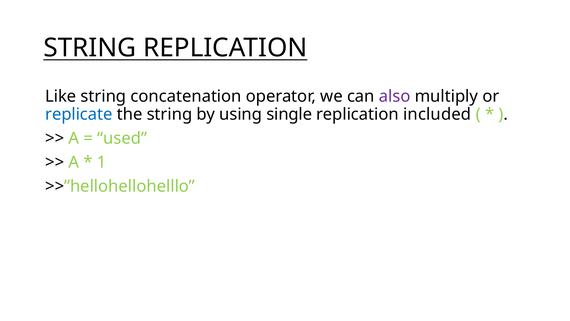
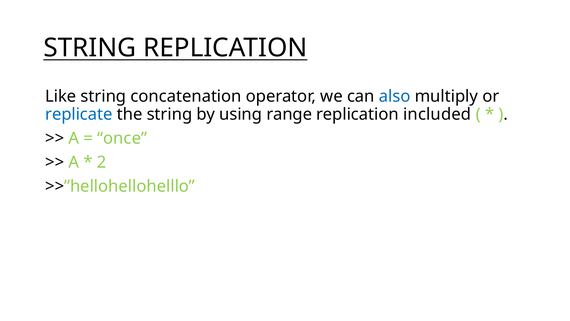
also colour: purple -> blue
single: single -> range
used: used -> once
1: 1 -> 2
